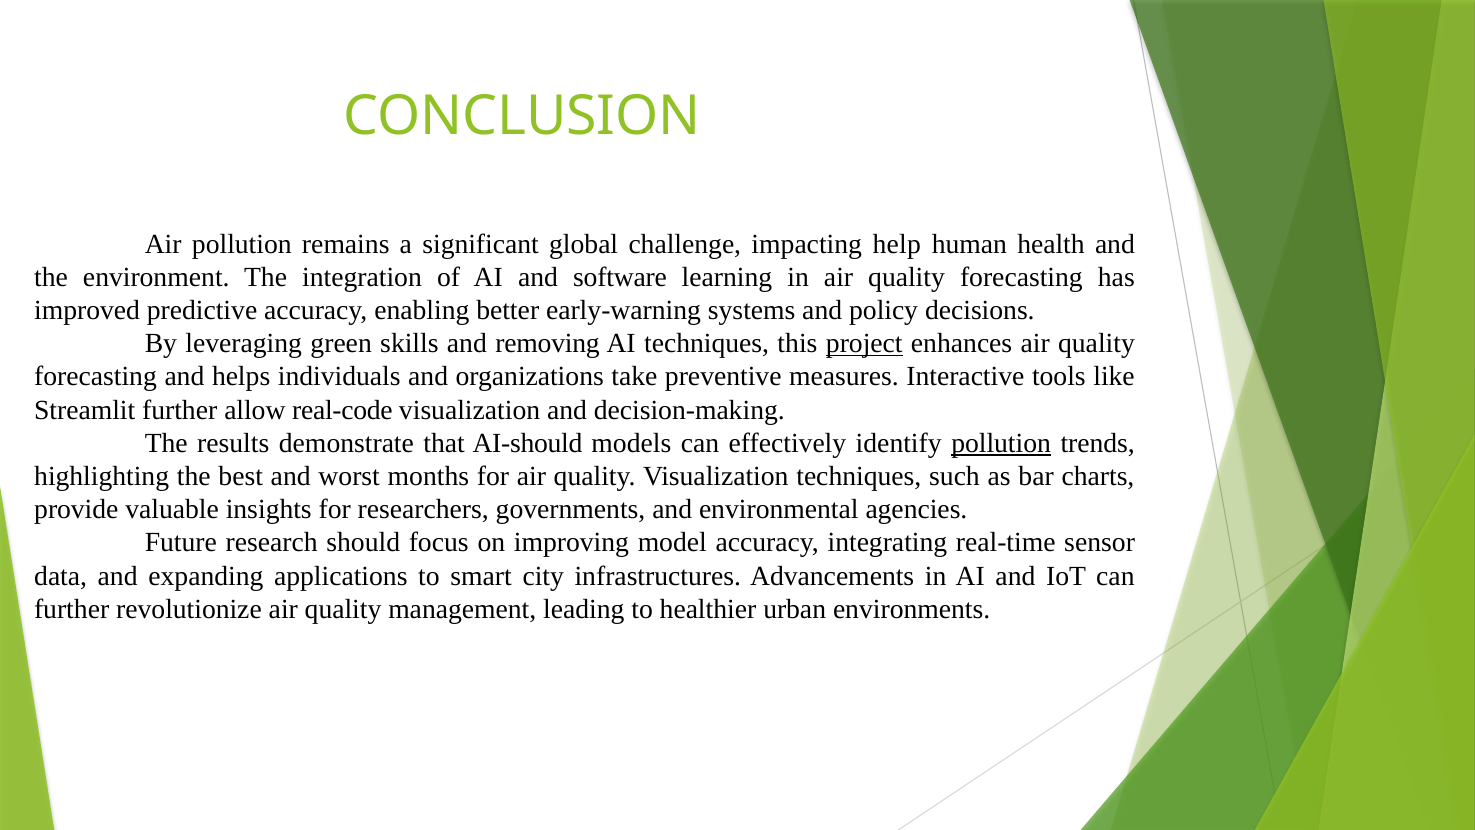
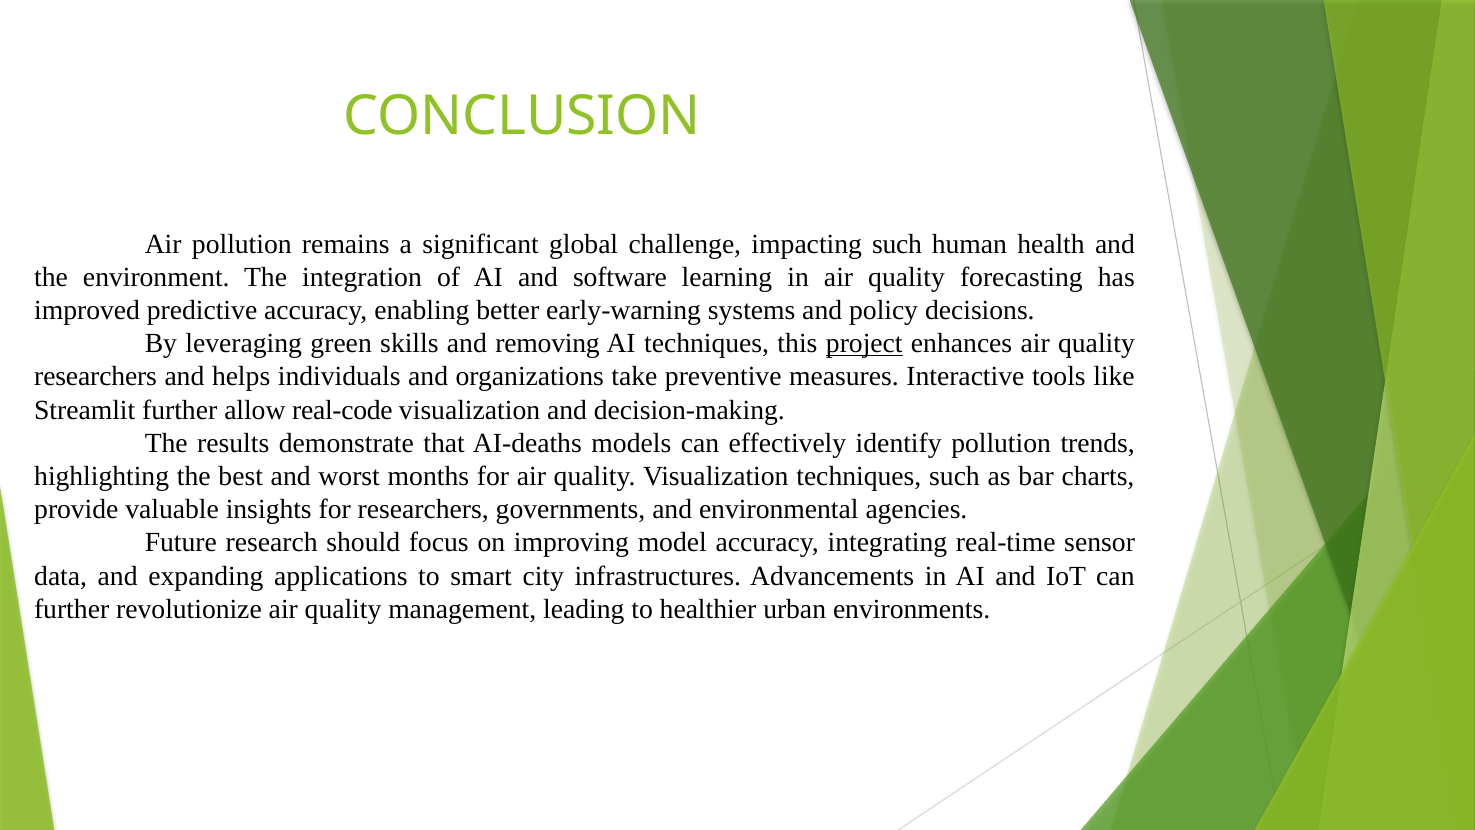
impacting help: help -> such
forecasting at (96, 377): forecasting -> researchers
AI-should: AI-should -> AI-deaths
pollution at (1001, 443) underline: present -> none
